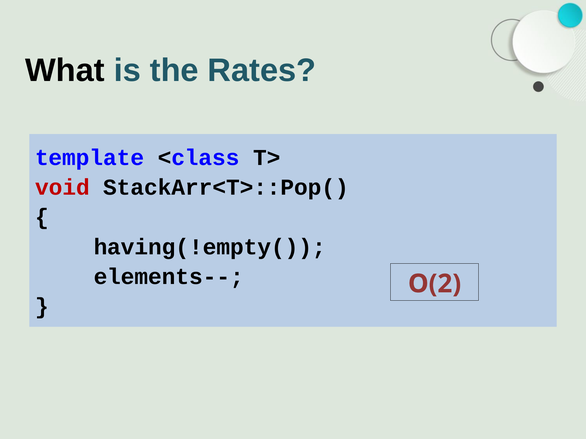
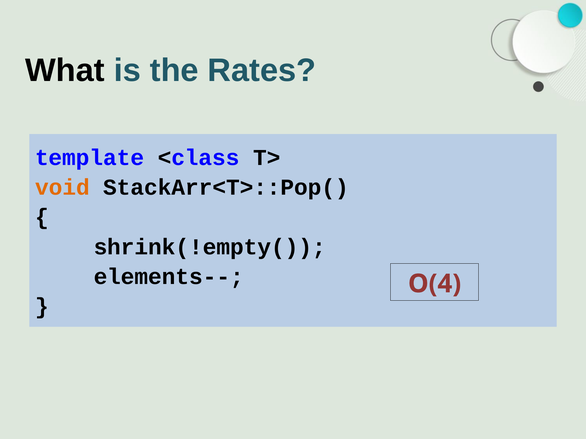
void colour: red -> orange
having(!empty(: having(!empty( -> shrink(!empty(
O(2: O(2 -> O(4
